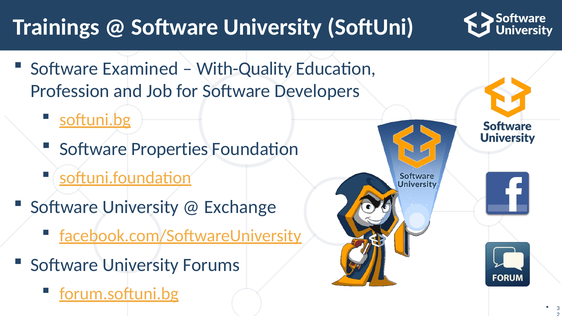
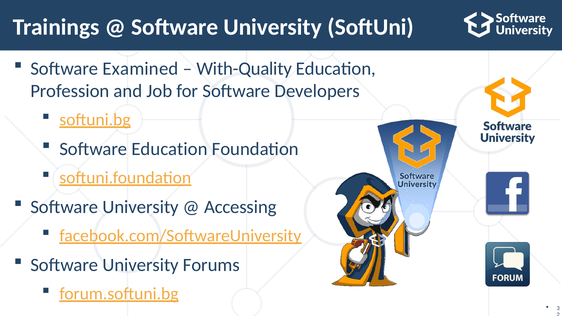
Software Properties: Properties -> Education
Exchange: Exchange -> Accessing
